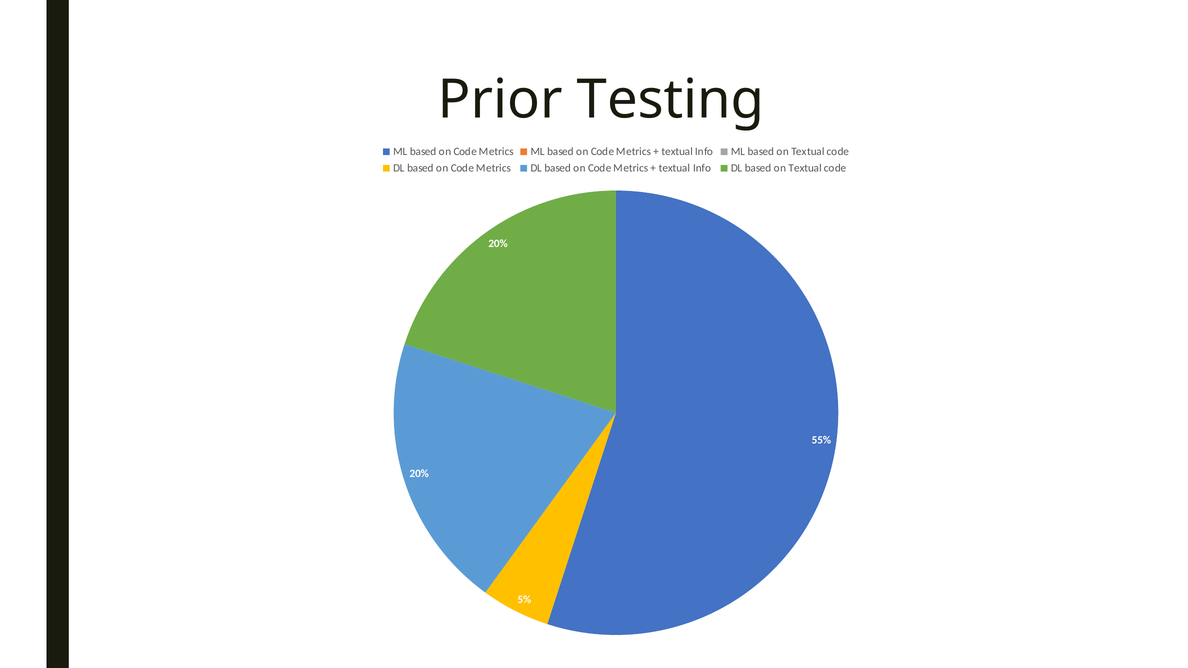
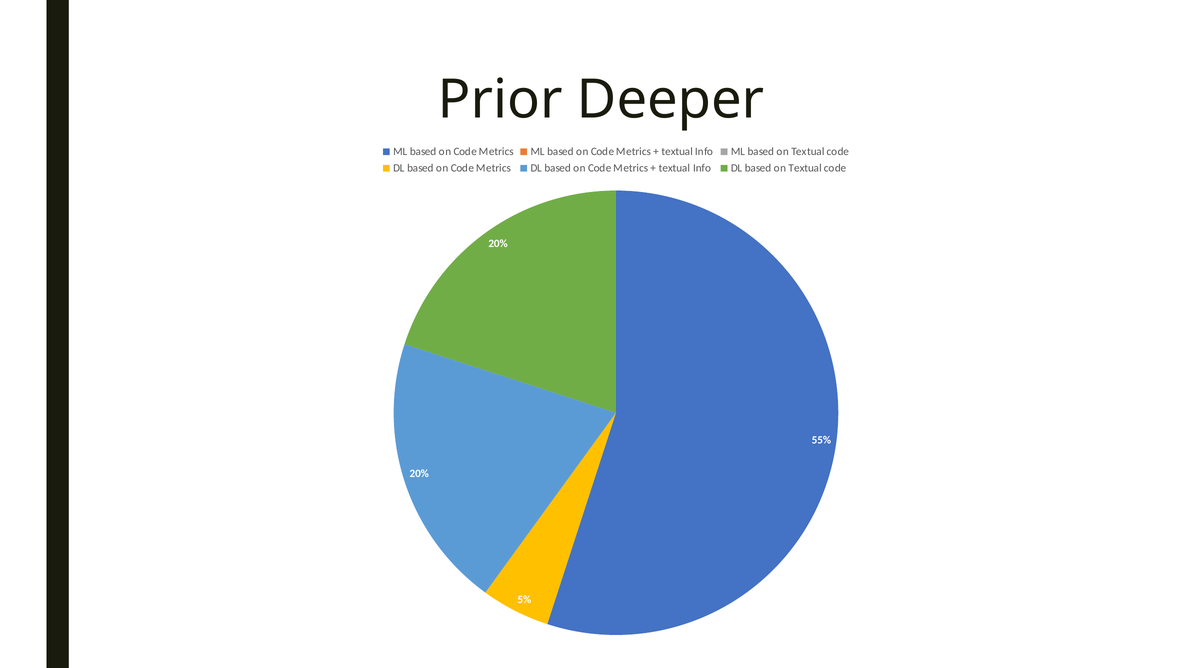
Testing: Testing -> Deeper
